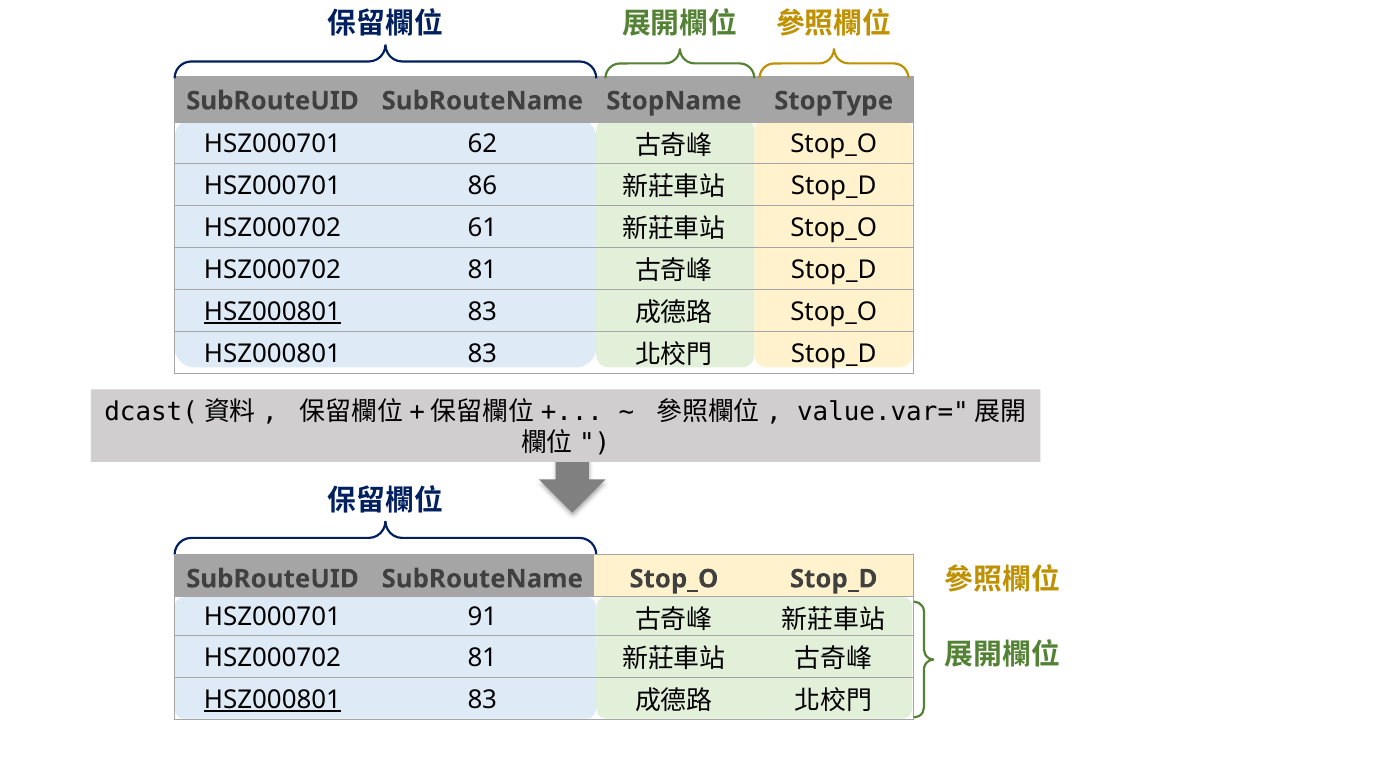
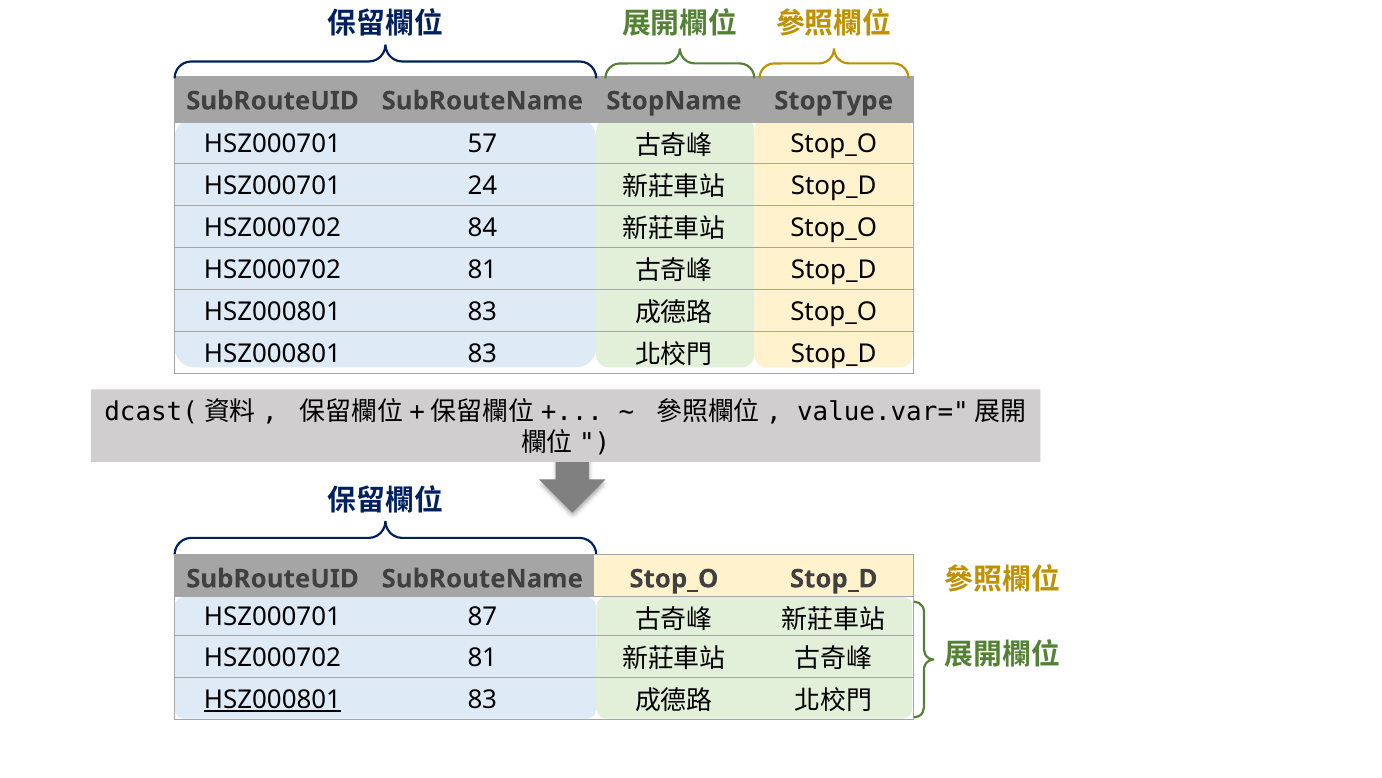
62: 62 -> 57
86: 86 -> 24
61: 61 -> 84
HSZ000801 at (272, 312) underline: present -> none
91: 91 -> 87
